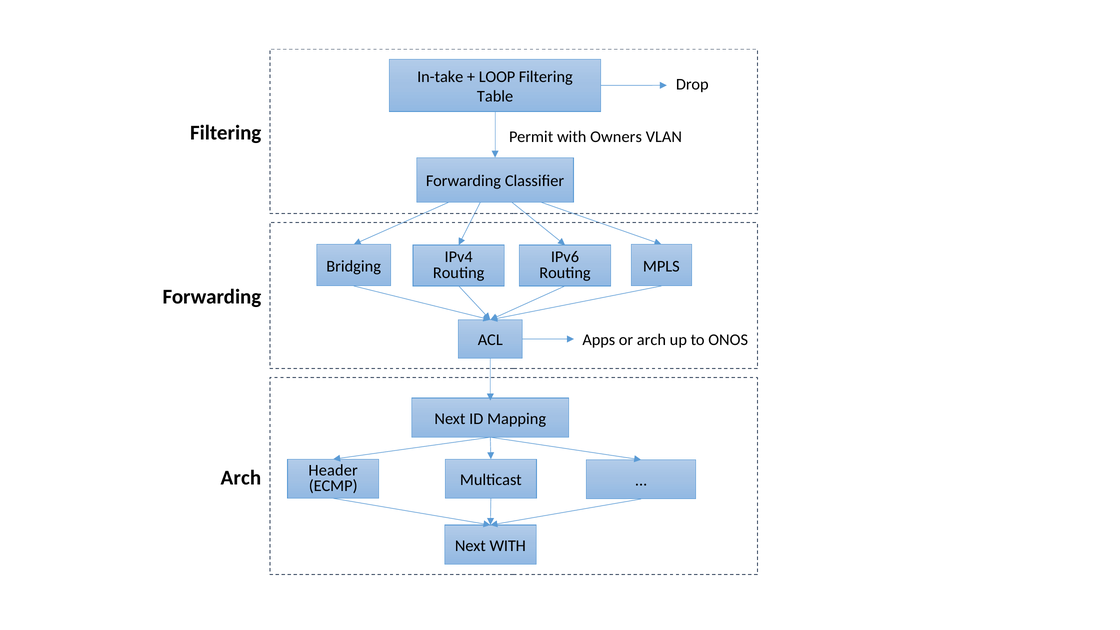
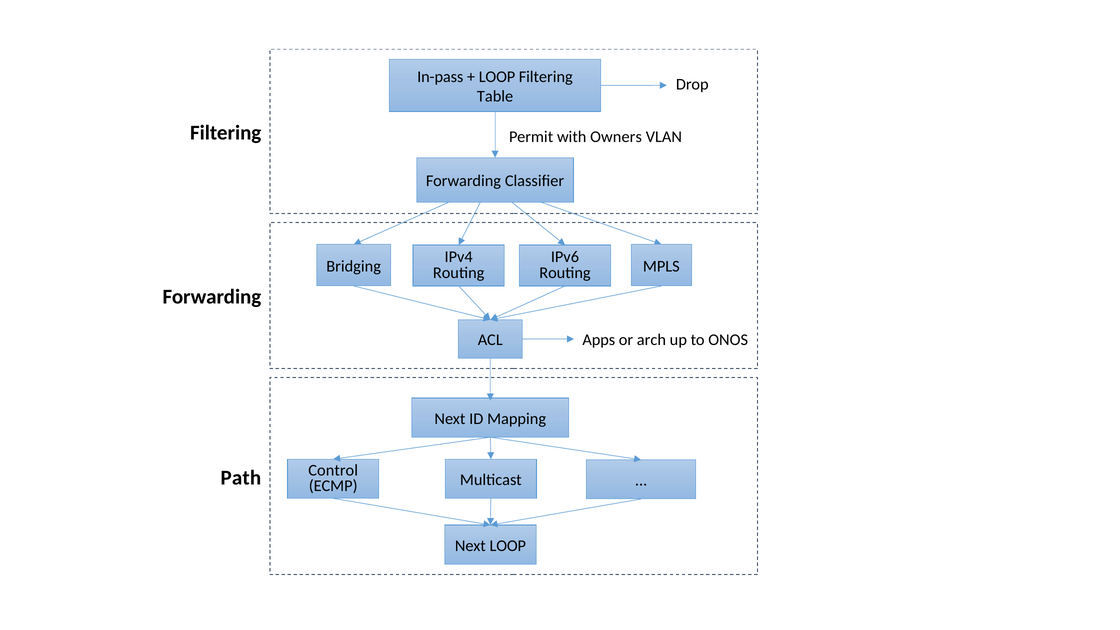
In-take: In-take -> In-pass
Header: Header -> Control
Arch at (241, 478): Arch -> Path
Next WITH: WITH -> LOOP
